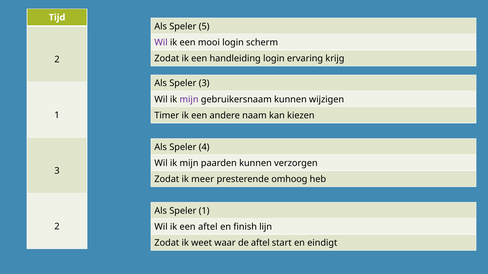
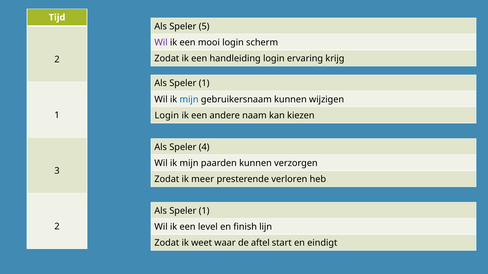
3 at (204, 83): 3 -> 1
mijn at (189, 100) colour: purple -> blue
Timer at (167, 116): Timer -> Login
omhoog: omhoog -> verloren
een aftel: aftel -> level
